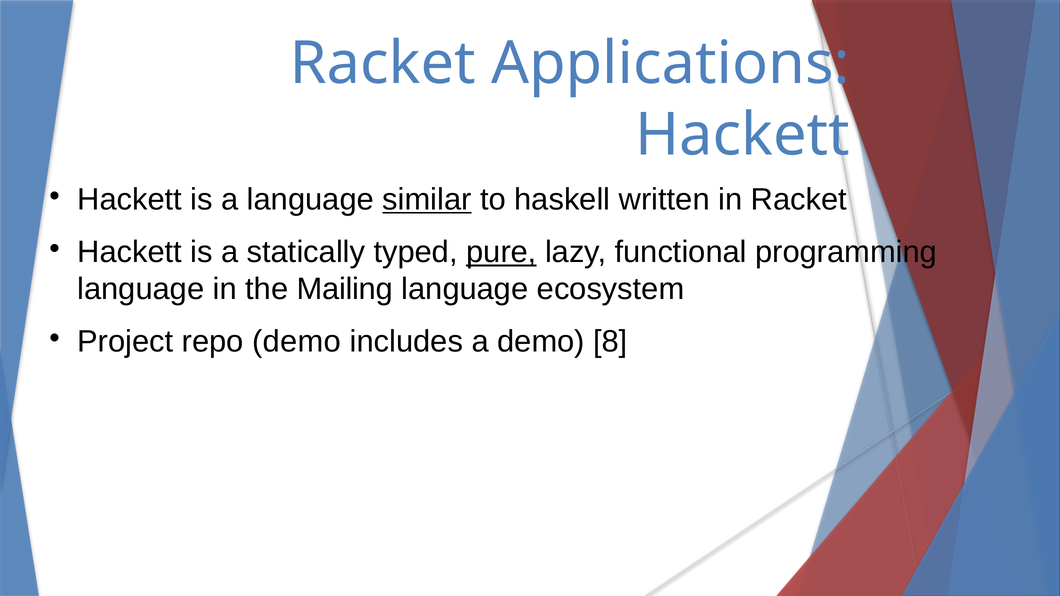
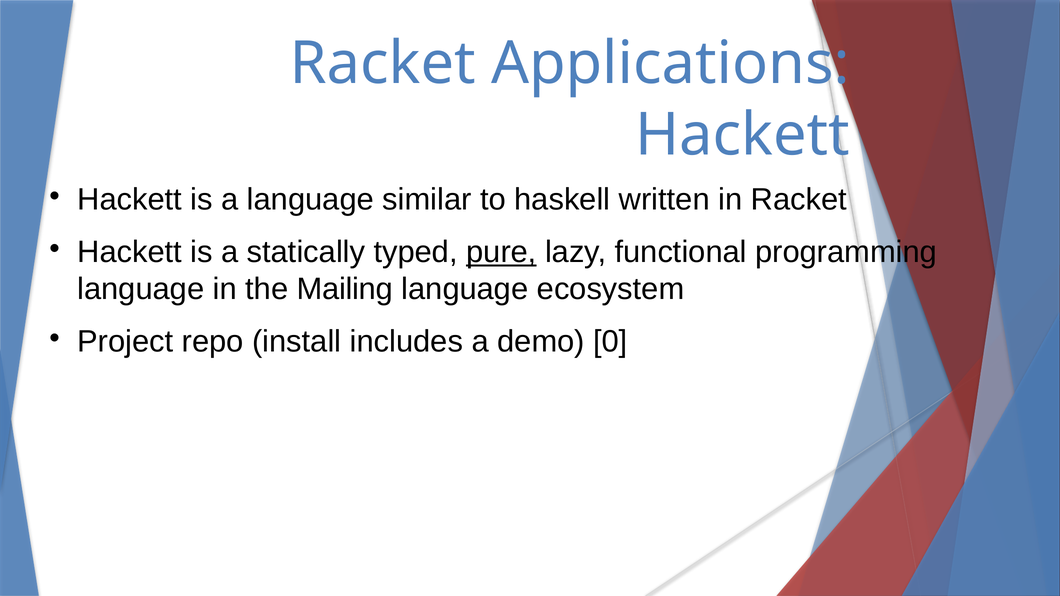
similar underline: present -> none
repo demo: demo -> install
8: 8 -> 0
